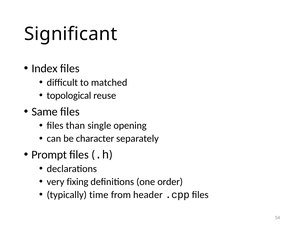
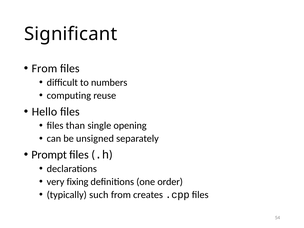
Index at (45, 69): Index -> From
matched: matched -> numbers
topological: topological -> computing
Same: Same -> Hello
character: character -> unsigned
time: time -> such
header: header -> creates
